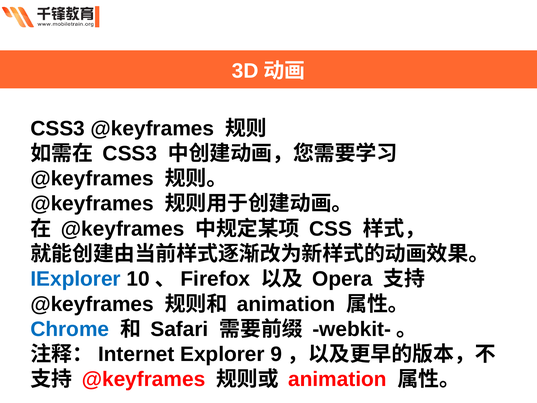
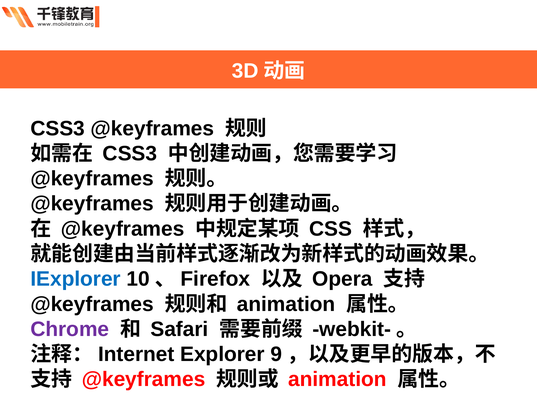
Chrome colour: blue -> purple
